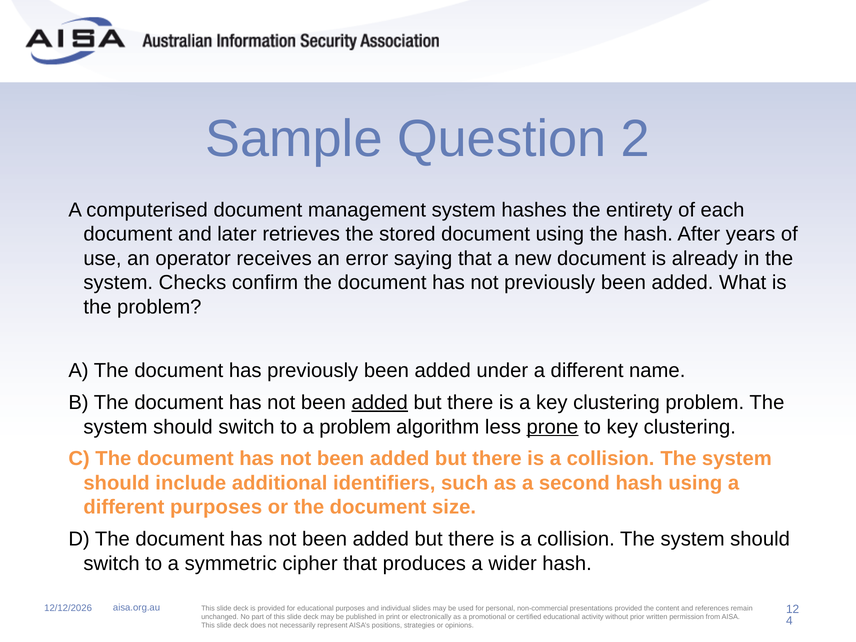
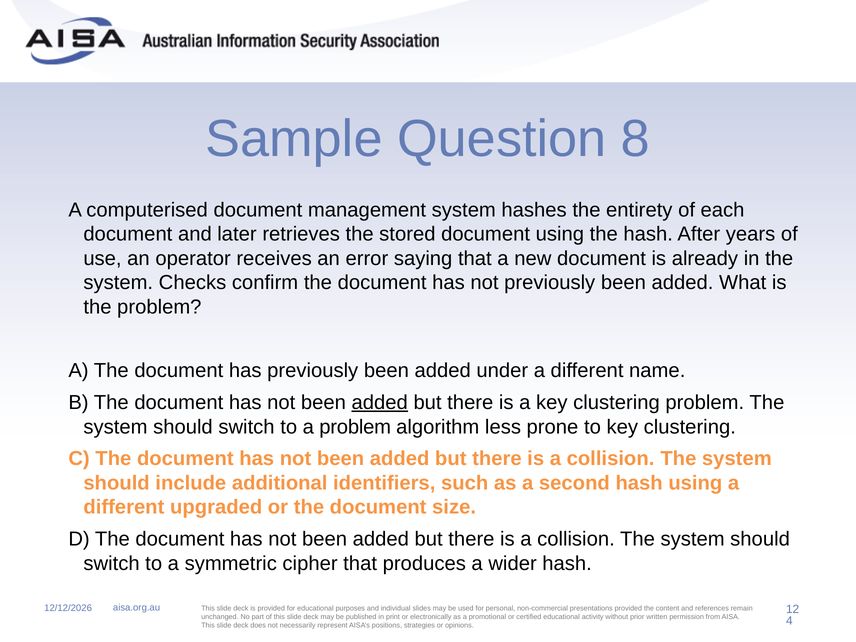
2: 2 -> 8
prone underline: present -> none
different purposes: purposes -> upgraded
